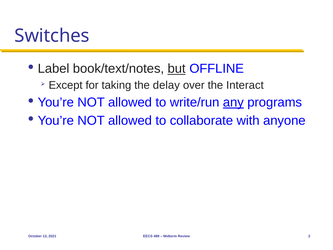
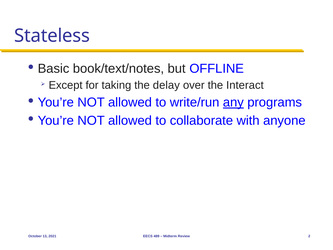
Switches: Switches -> Stateless
Label: Label -> Basic
but underline: present -> none
